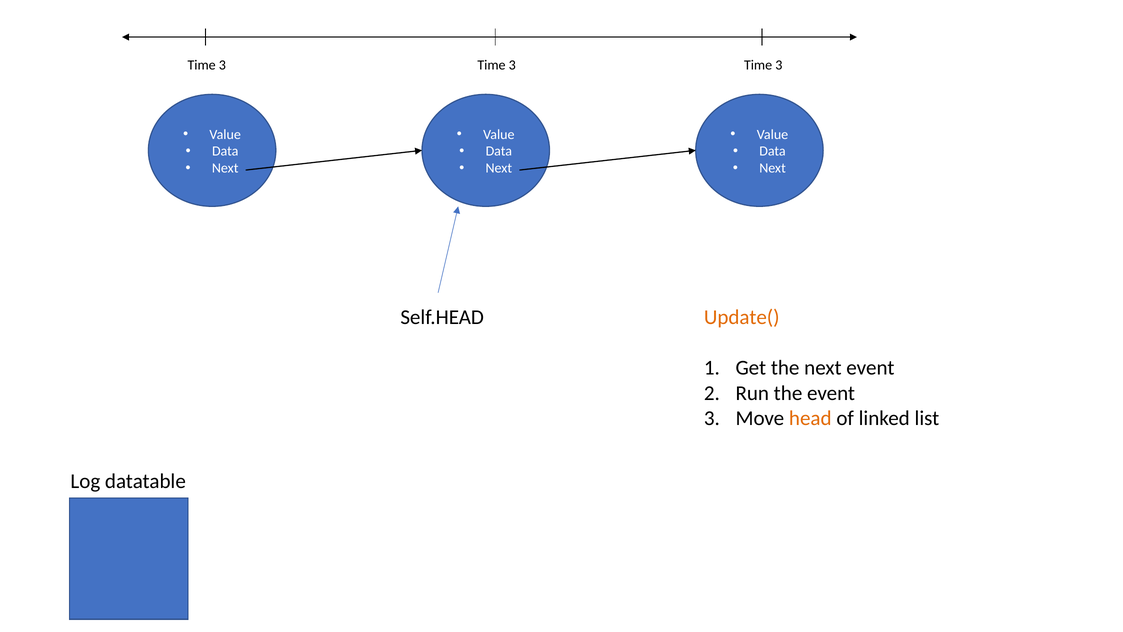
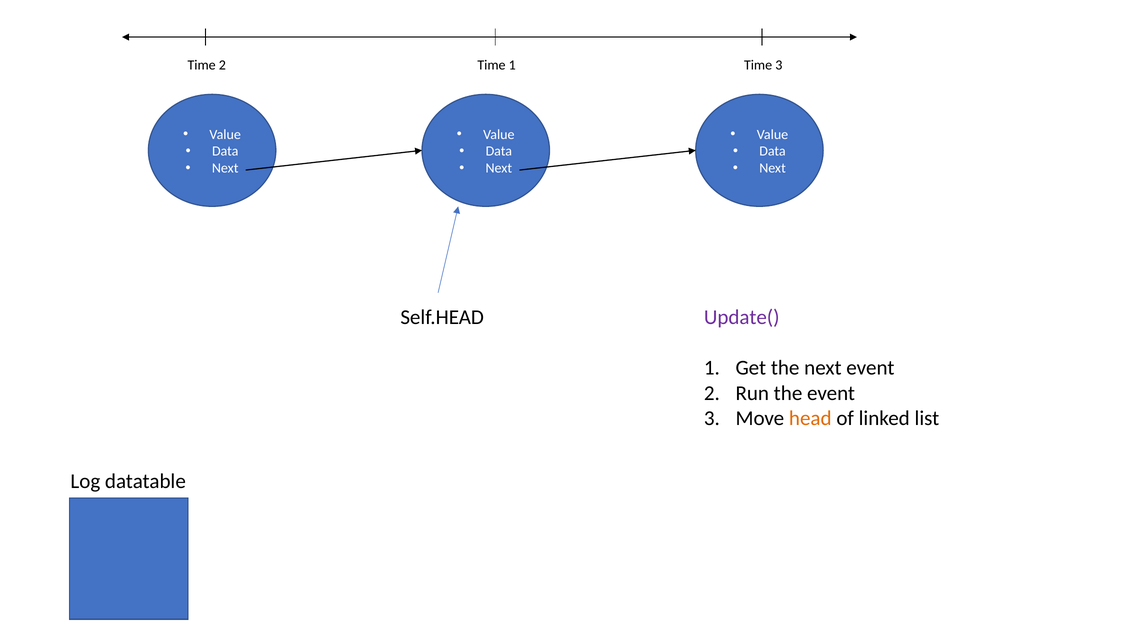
3 at (222, 65): 3 -> 2
3 at (512, 65): 3 -> 1
Update( colour: orange -> purple
